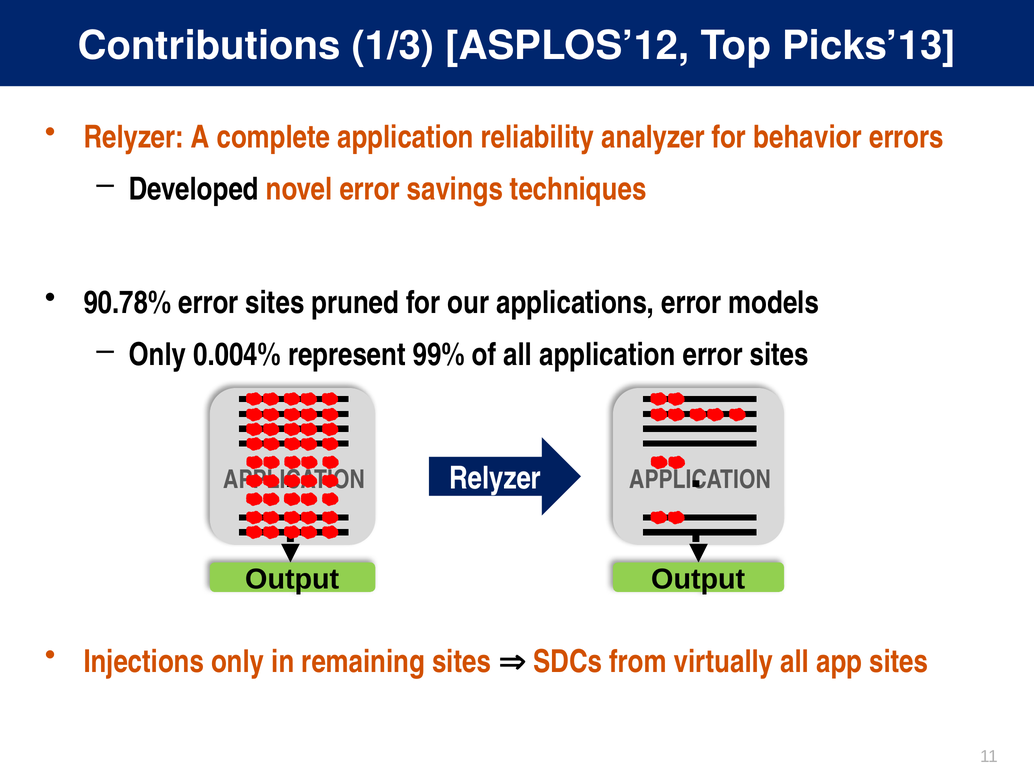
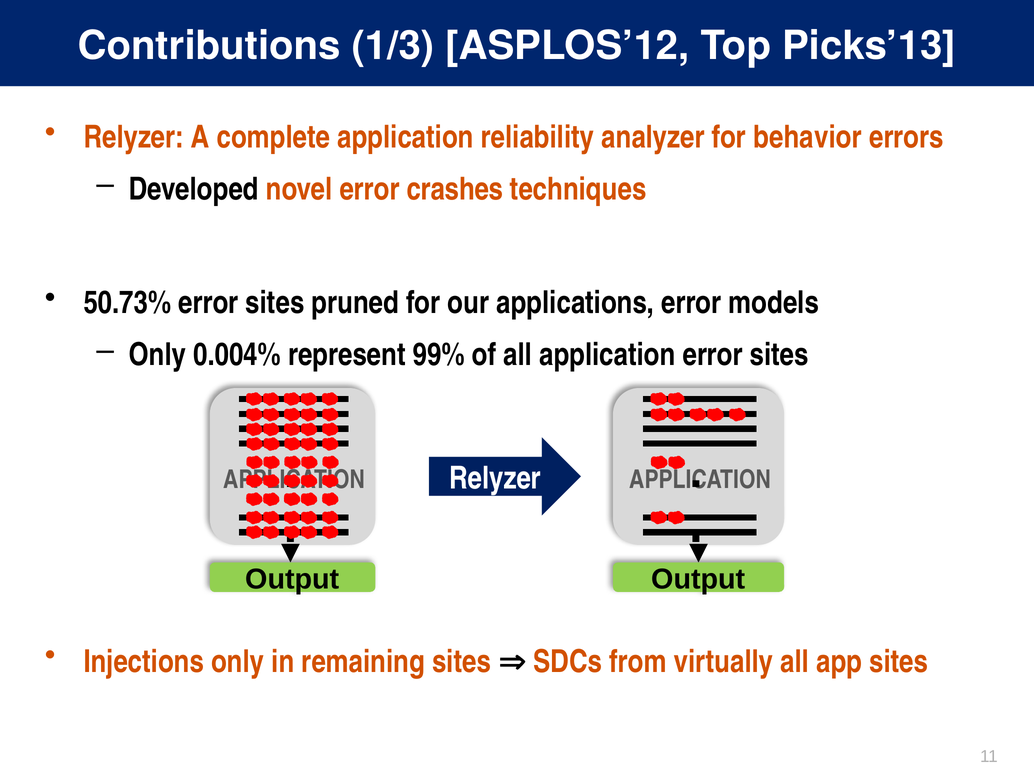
savings: savings -> crashes
90.78%: 90.78% -> 50.73%
